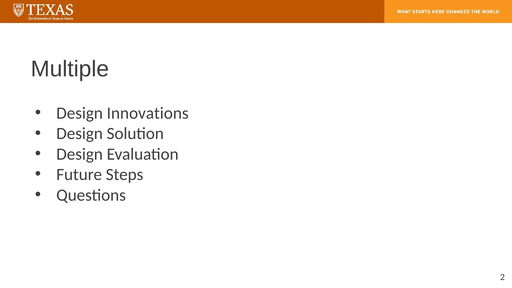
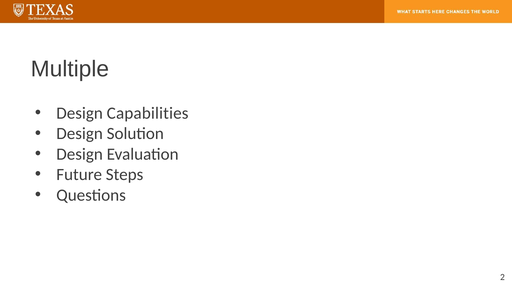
Innovations: Innovations -> Capabilities
